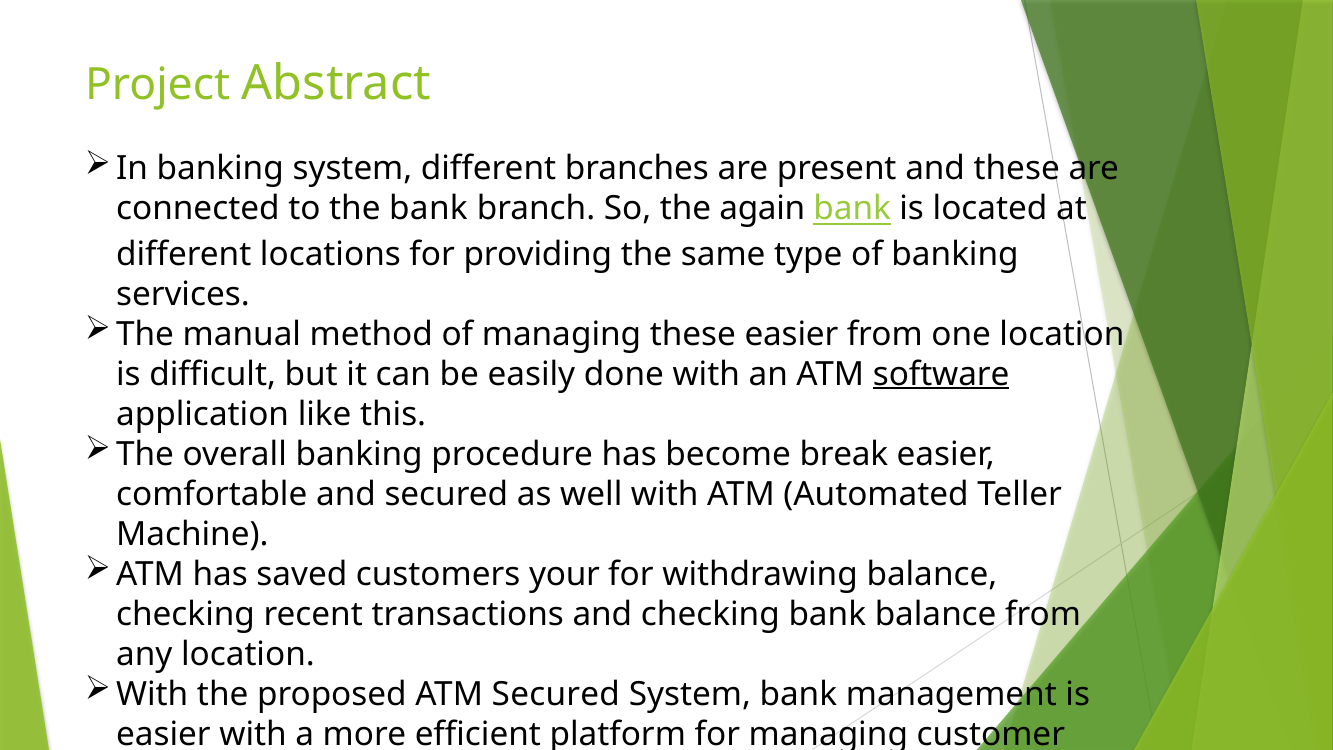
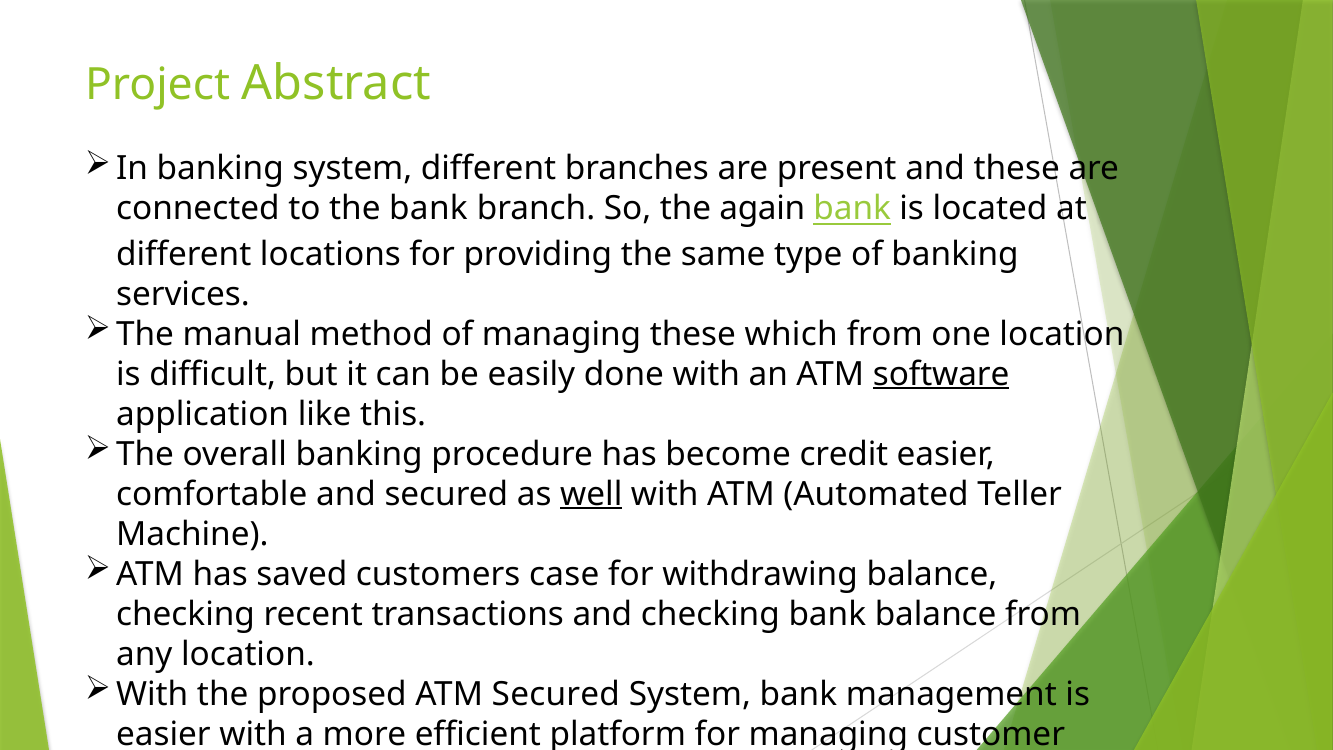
these easier: easier -> which
break: break -> credit
well underline: none -> present
your: your -> case
